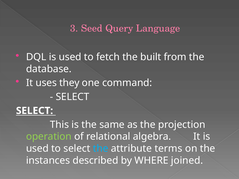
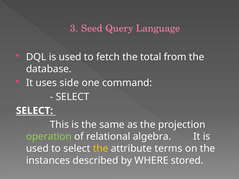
built: built -> total
they: they -> side
the at (101, 149) colour: light blue -> yellow
joined: joined -> stored
